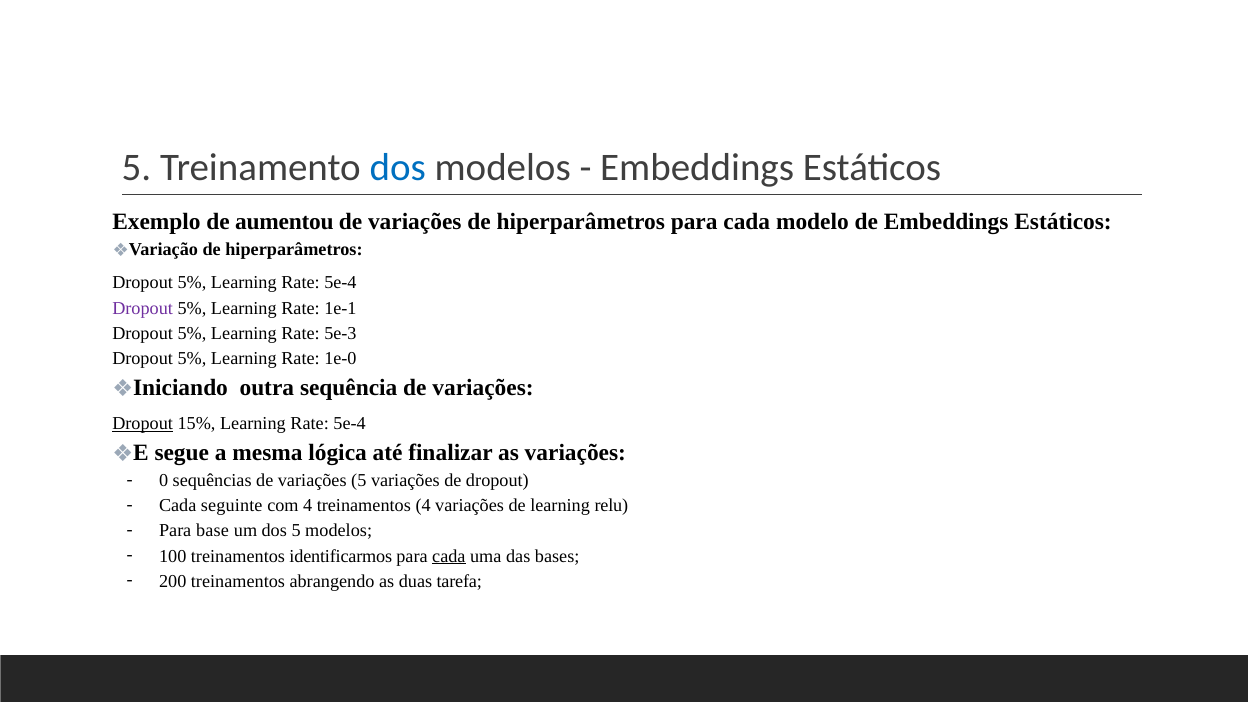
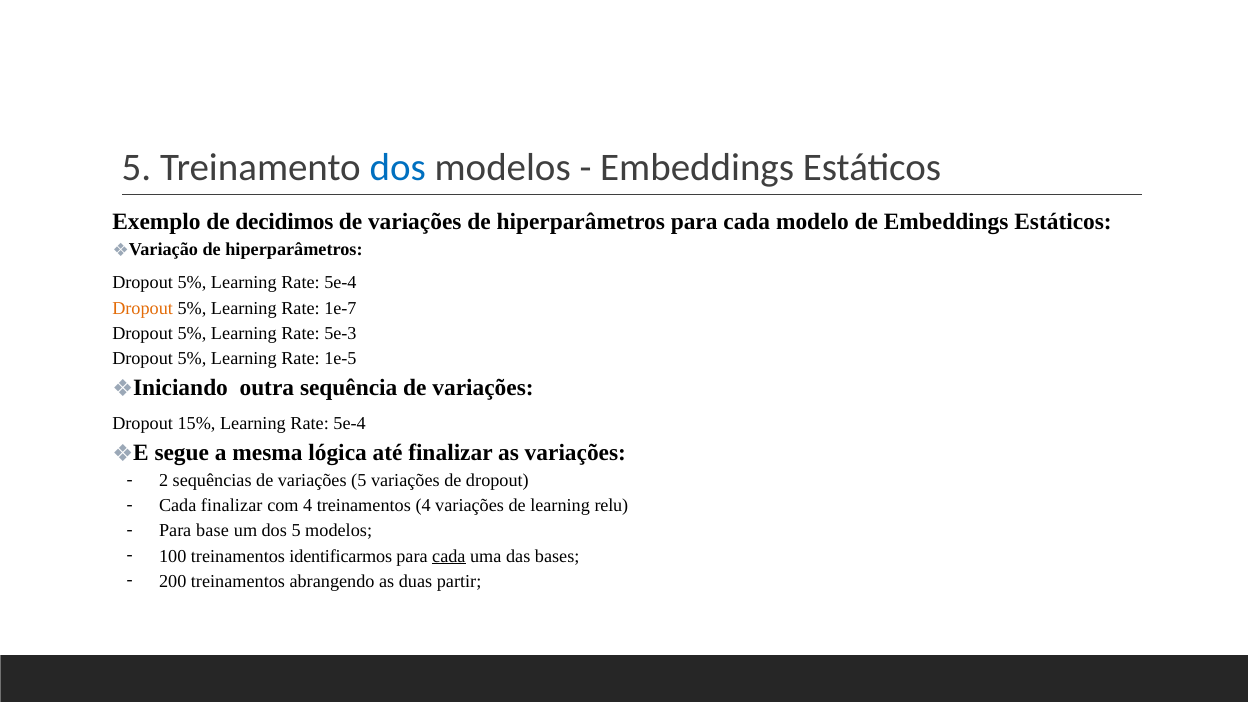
aumentou: aumentou -> decidimos
Dropout at (143, 308) colour: purple -> orange
1e-1: 1e-1 -> 1e-7
1e-0: 1e-0 -> 1e-5
Dropout at (143, 423) underline: present -> none
0: 0 -> 2
Cada seguinte: seguinte -> finalizar
tarefa: tarefa -> partir
